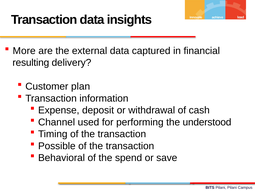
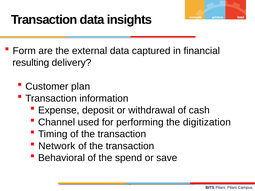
More: More -> Form
understood: understood -> digitization
Possible: Possible -> Network
